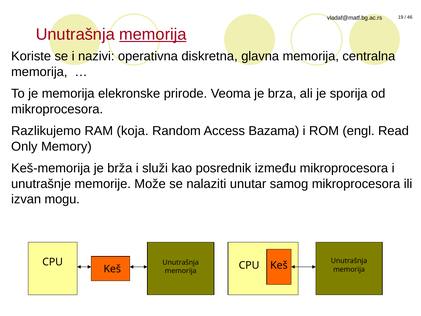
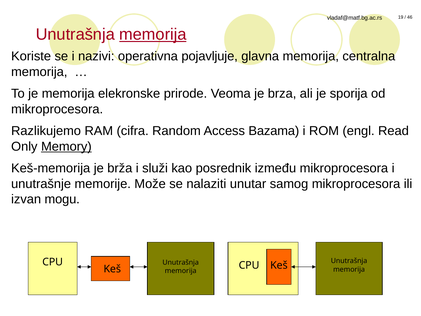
diskretna: diskretna -> pojavljuje
koja: koja -> cifra
Memory underline: none -> present
